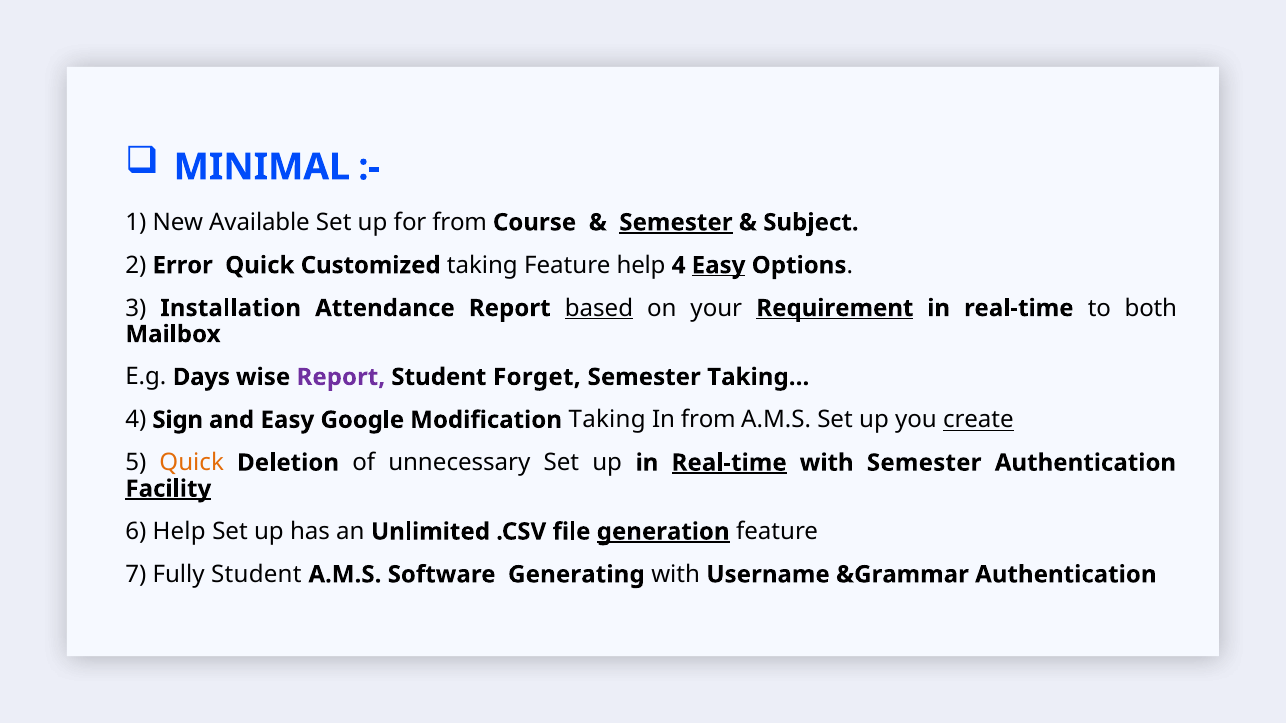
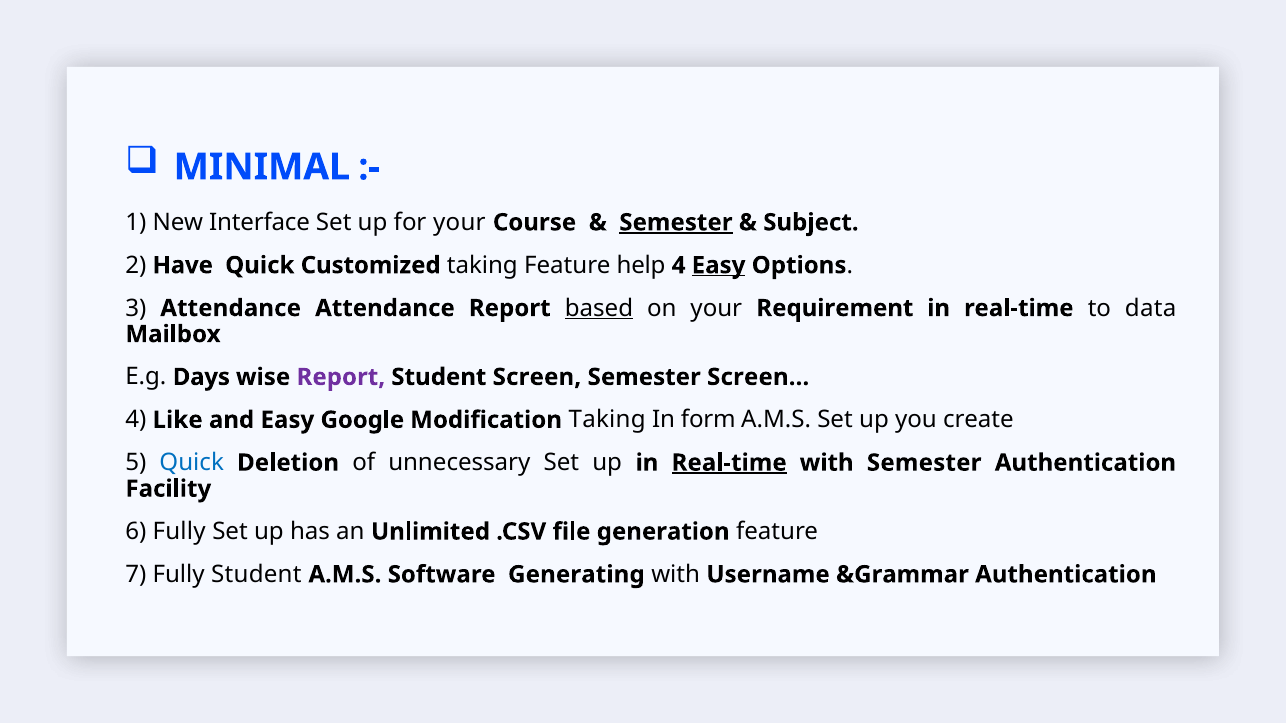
Available: Available -> Interface
for from: from -> your
Error: Error -> Have
3 Installation: Installation -> Attendance
Requirement underline: present -> none
both: both -> data
Forget: Forget -> Screen
Taking…: Taking… -> Screen…
Sign: Sign -> Like
In from: from -> form
create underline: present -> none
Quick at (192, 463) colour: orange -> blue
Facility underline: present -> none
6 Help: Help -> Fully
generation underline: present -> none
